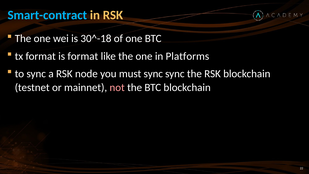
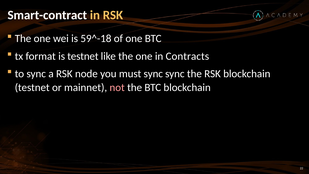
Smart-contract colour: light blue -> white
30^-18: 30^-18 -> 59^-18
is format: format -> testnet
Platforms: Platforms -> Contracts
